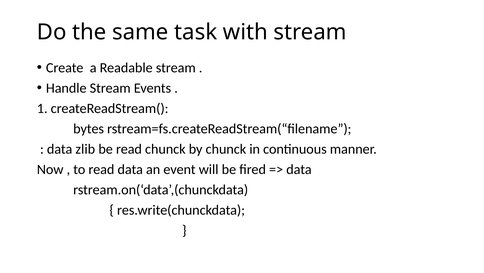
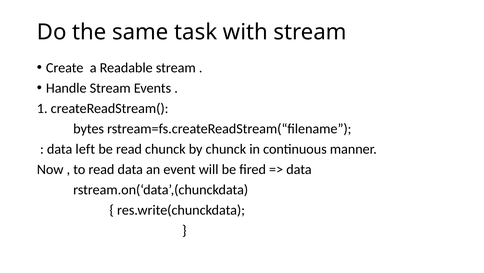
zlib: zlib -> left
